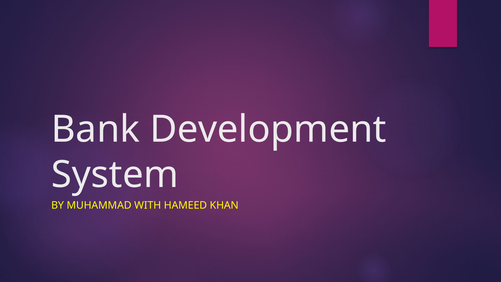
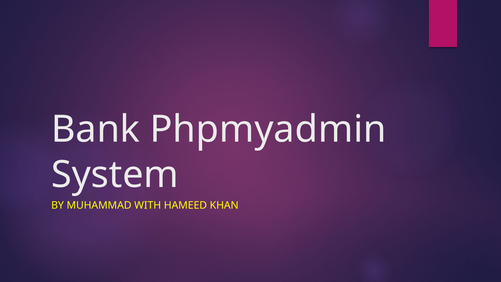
Development: Development -> Phpmyadmin
